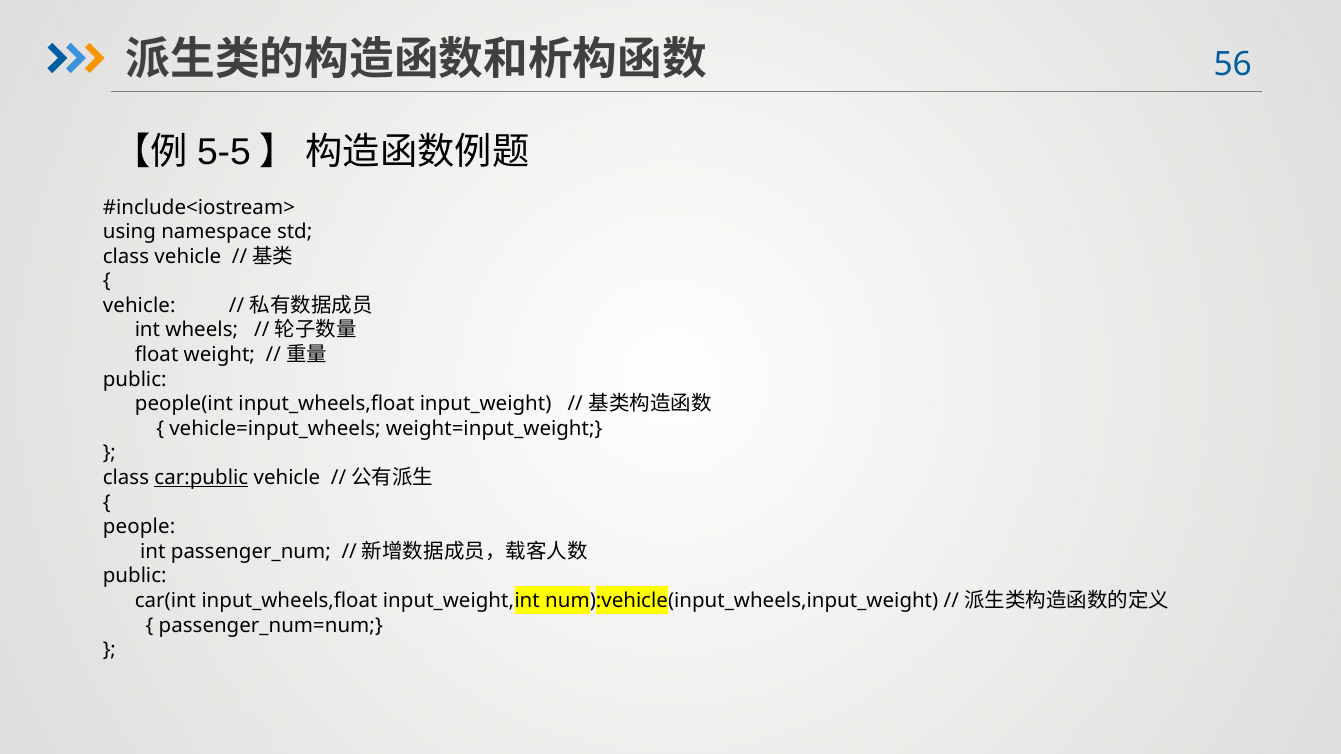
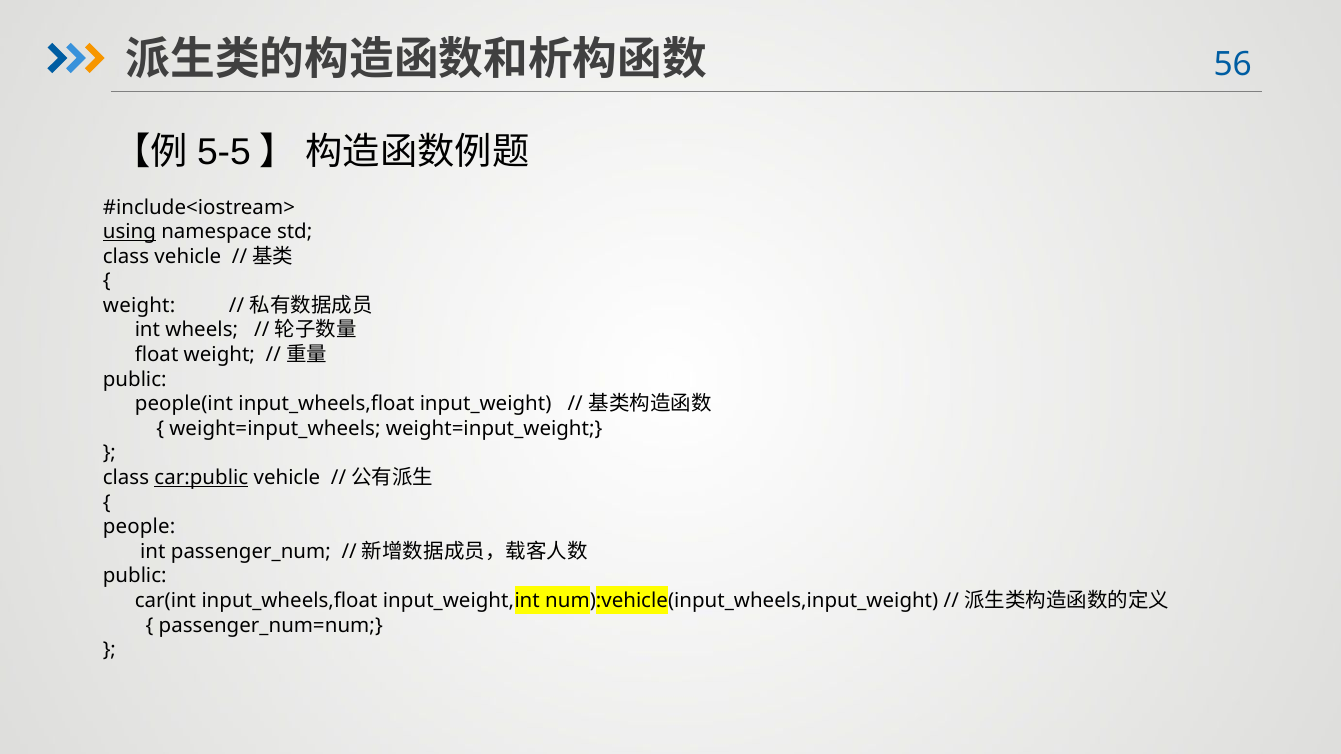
using underline: none -> present
vehicle at (139, 306): vehicle -> weight
vehicle=input_wheels: vehicle=input_wheels -> weight=input_wheels
